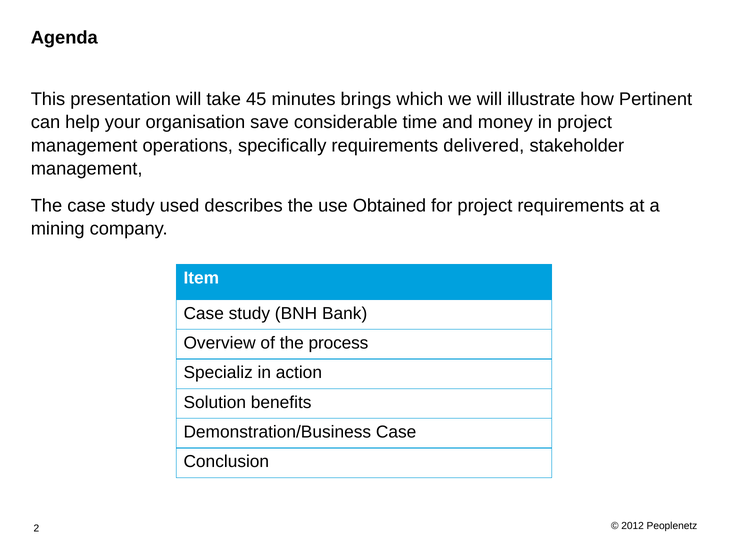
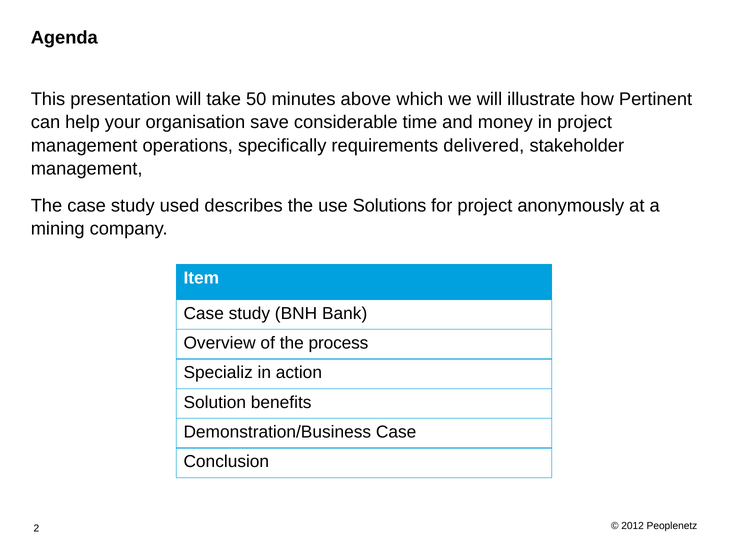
45: 45 -> 50
brings: brings -> above
Obtained: Obtained -> Solutions
project requirements: requirements -> anonymously
